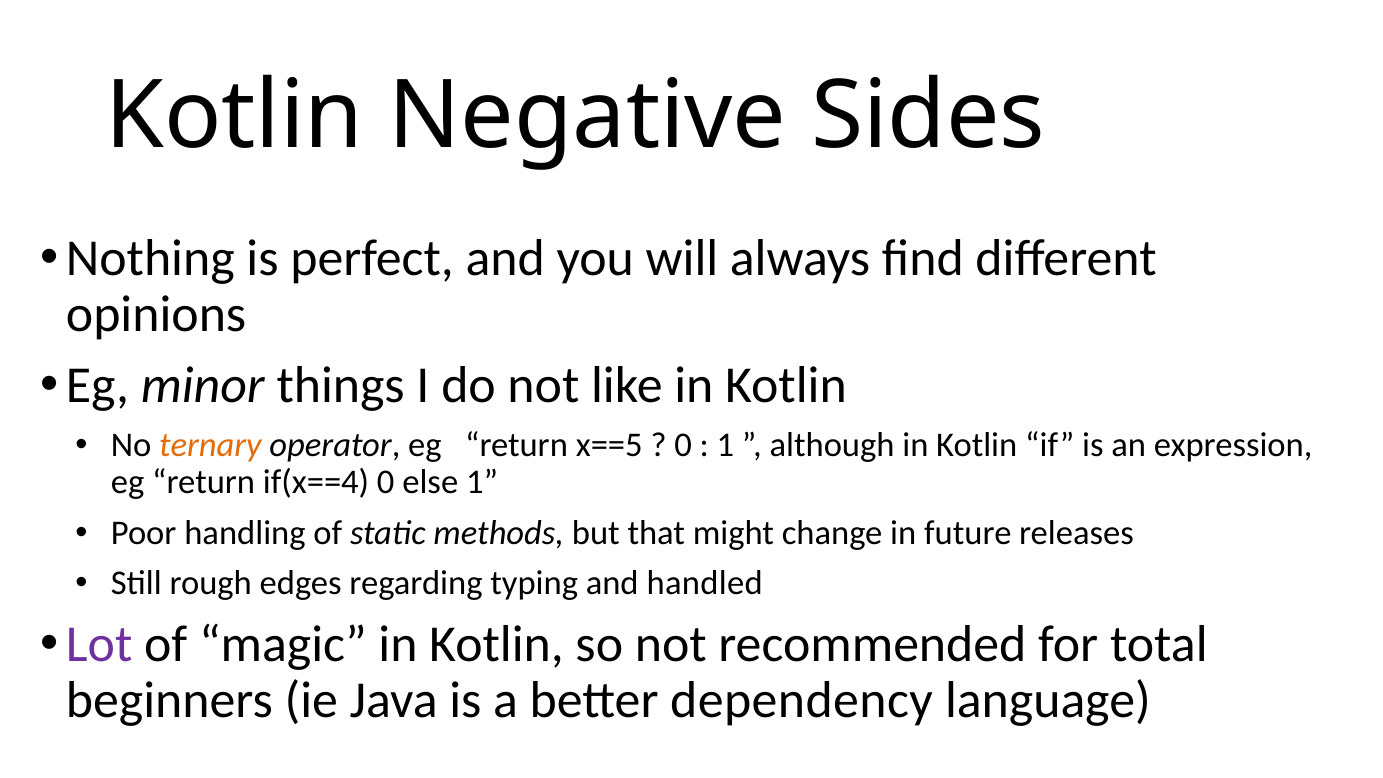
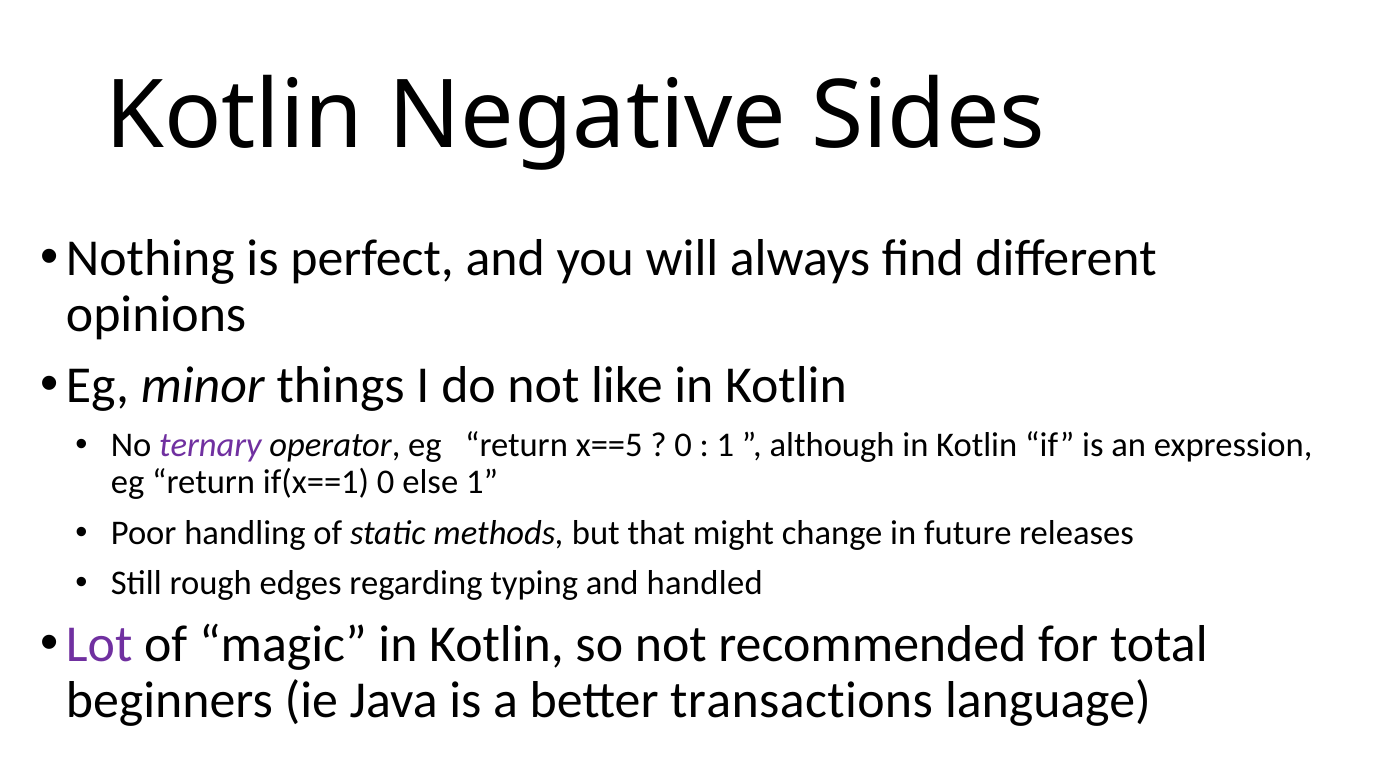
ternary colour: orange -> purple
if(x==4: if(x==4 -> if(x==1
dependency: dependency -> transactions
